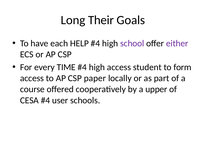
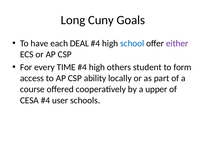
Their: Their -> Cuny
HELP: HELP -> DEAL
school colour: purple -> blue
high access: access -> others
paper: paper -> ability
